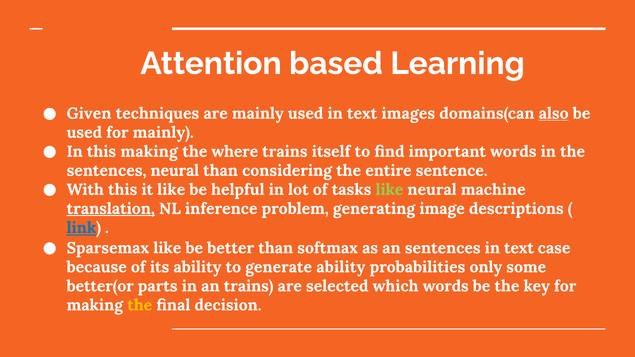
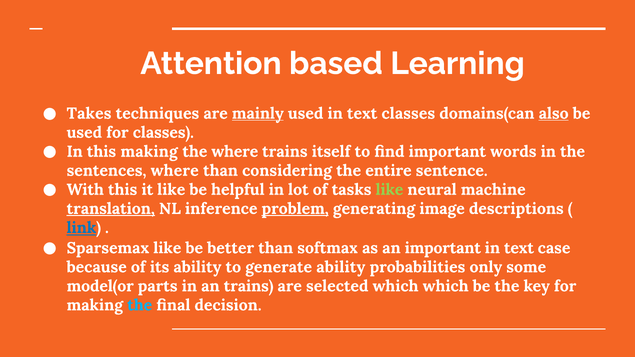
Given: Given -> Takes
mainly at (258, 114) underline: none -> present
text images: images -> classes
for mainly: mainly -> classes
sentences neural: neural -> where
problem underline: none -> present
an sentences: sentences -> important
better(or: better(or -> model(or
which words: words -> which
the at (140, 305) colour: yellow -> light blue
